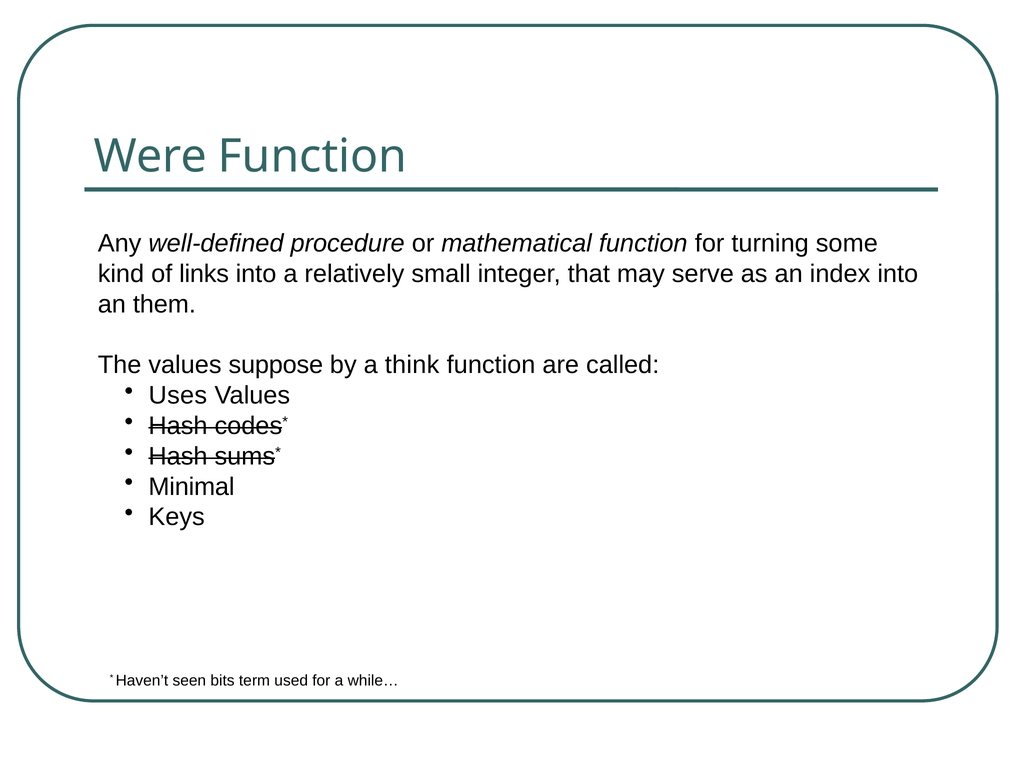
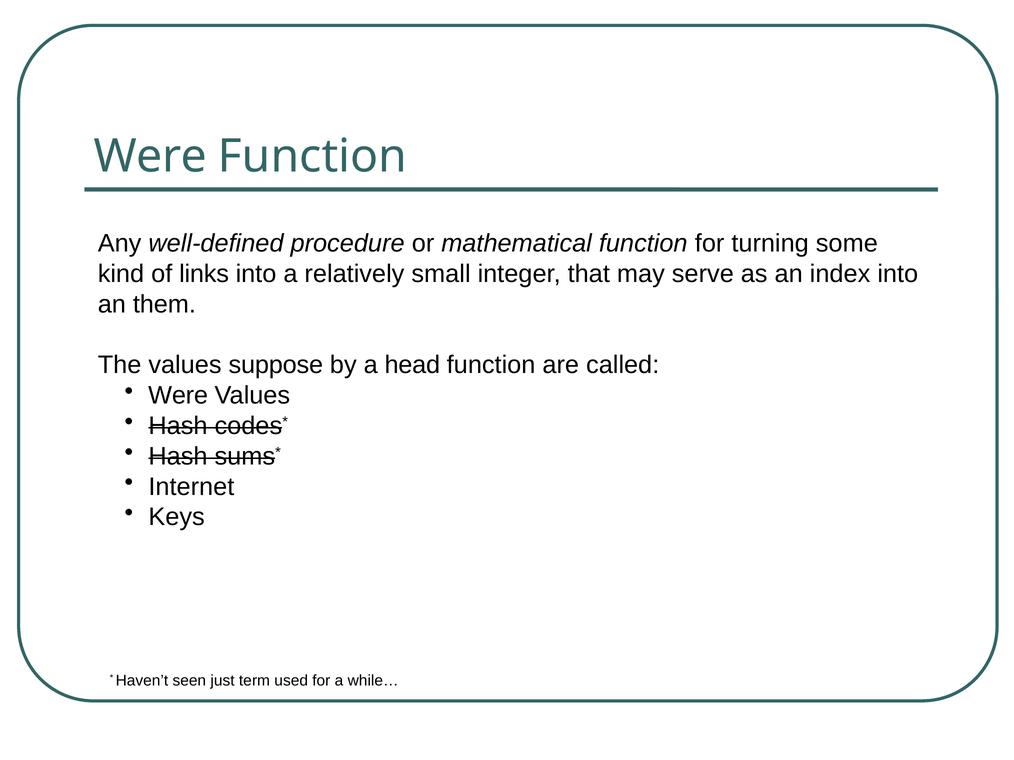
think: think -> head
Uses at (178, 396): Uses -> Were
Minimal: Minimal -> Internet
bits: bits -> just
